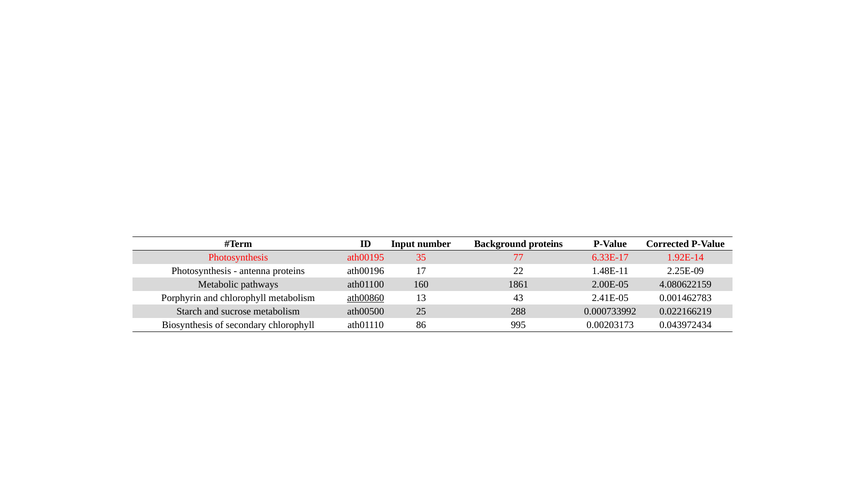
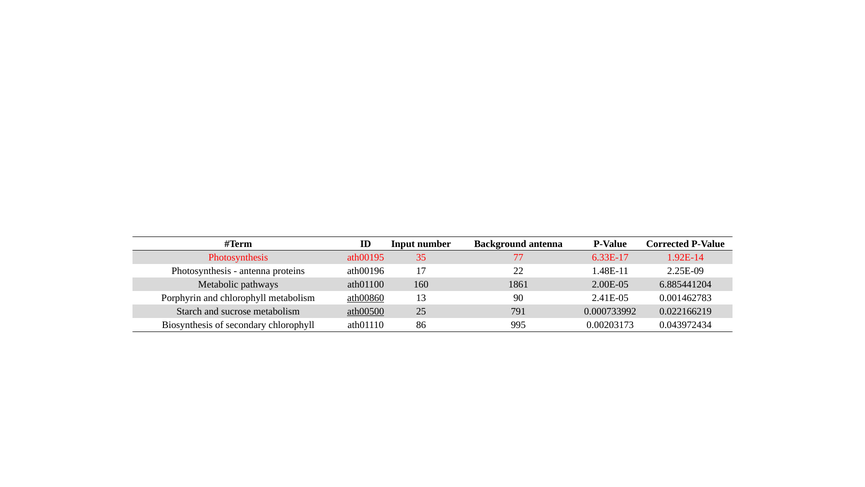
Background proteins: proteins -> antenna
4.080622159: 4.080622159 -> 6.885441204
43: 43 -> 90
ath00500 underline: none -> present
288: 288 -> 791
